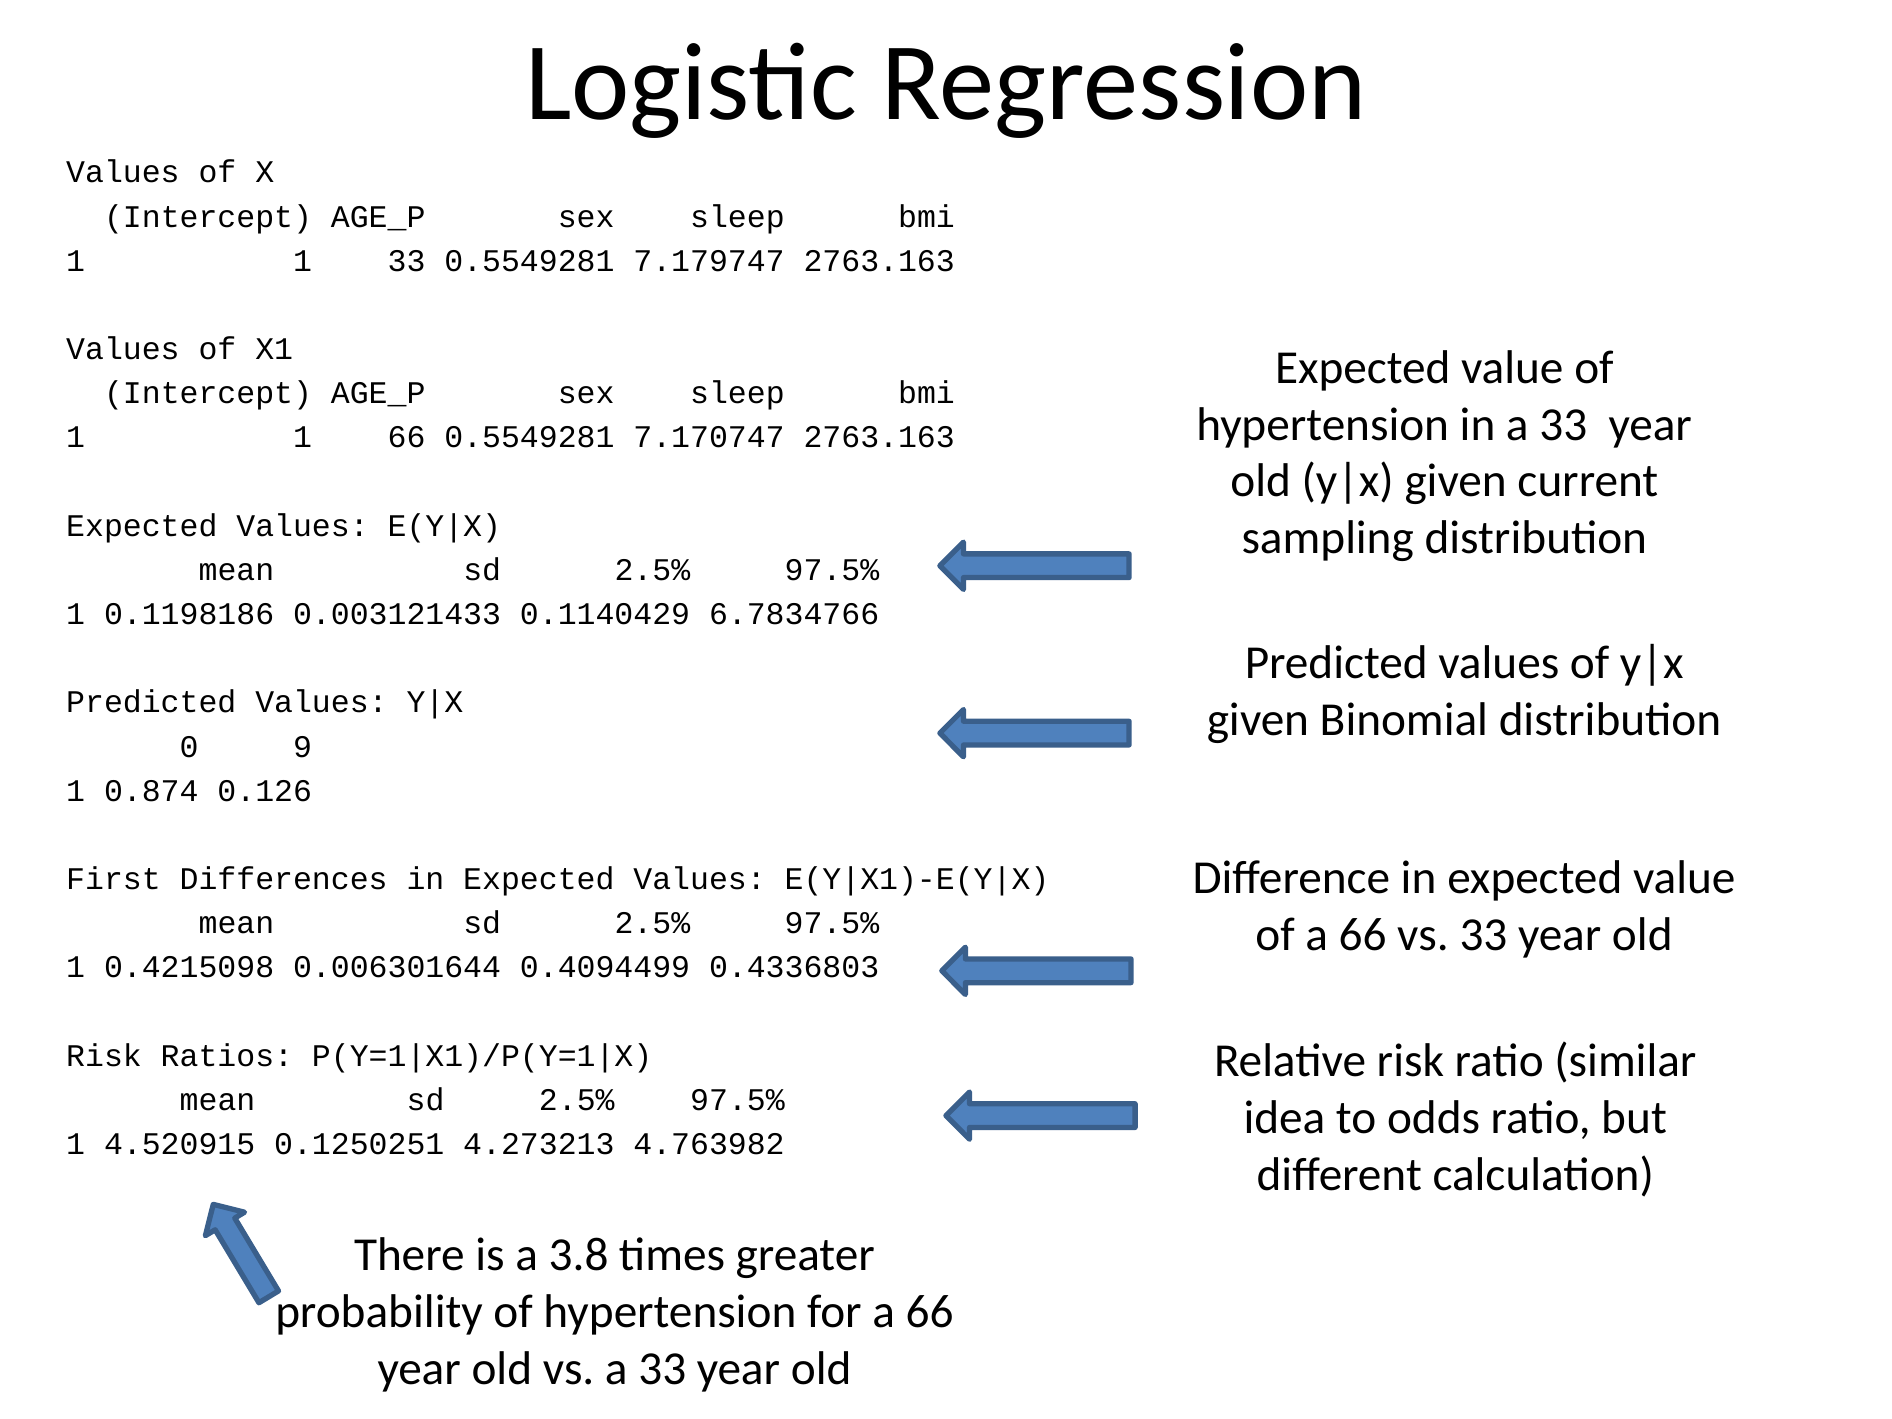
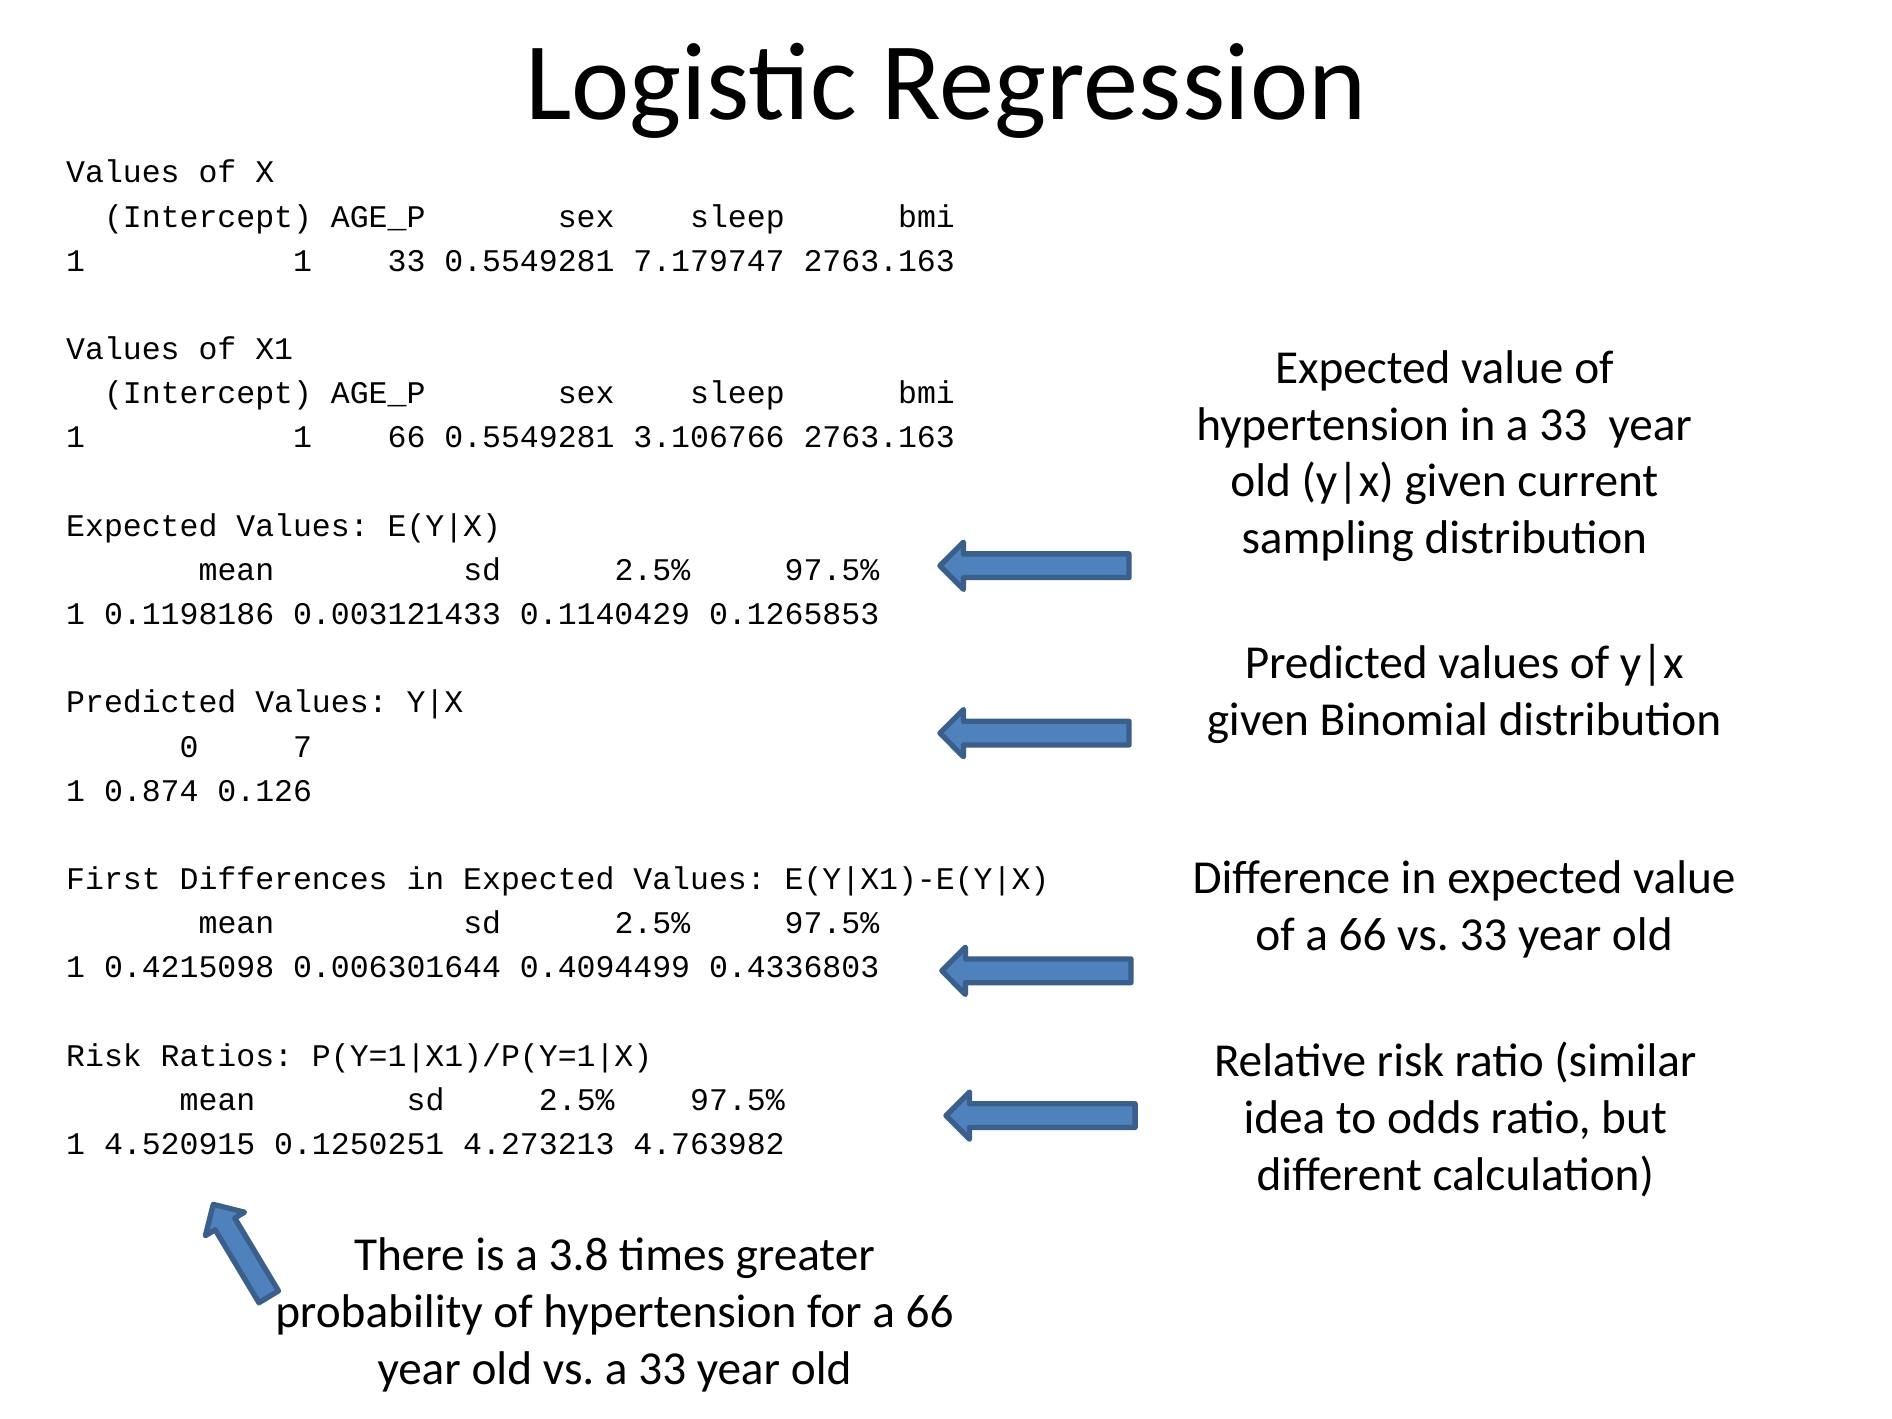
7.170747: 7.170747 -> 3.106766
6.7834766: 6.7834766 -> 0.1265853
9: 9 -> 7
